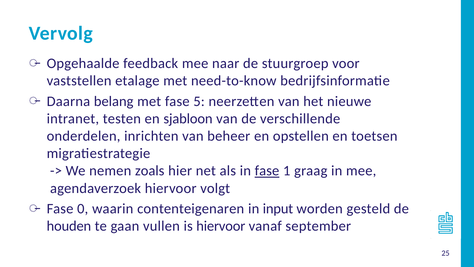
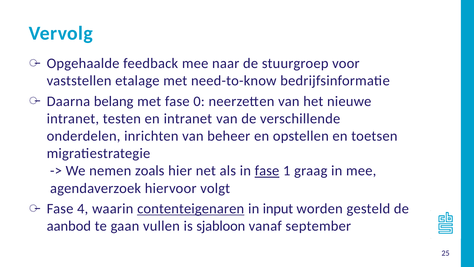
5: 5 -> 0
en sjabloon: sjabloon -> intranet
0: 0 -> 4
contenteigenaren underline: none -> present
houden: houden -> aanbod
is hiervoor: hiervoor -> sjabloon
